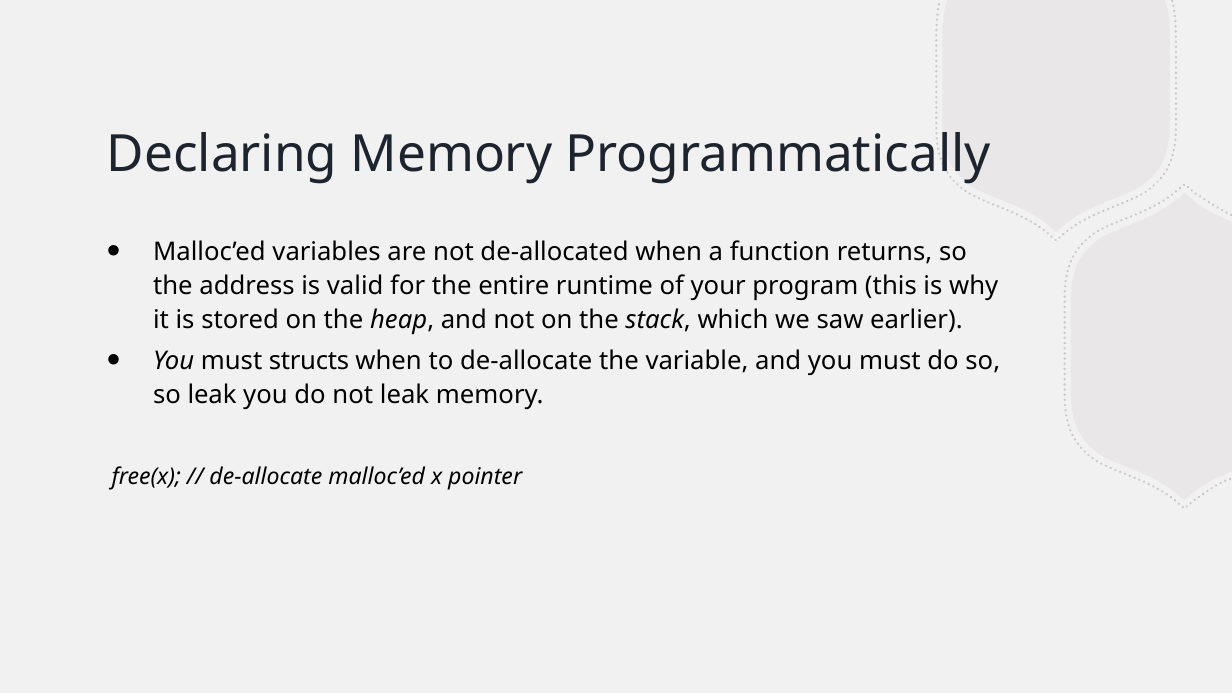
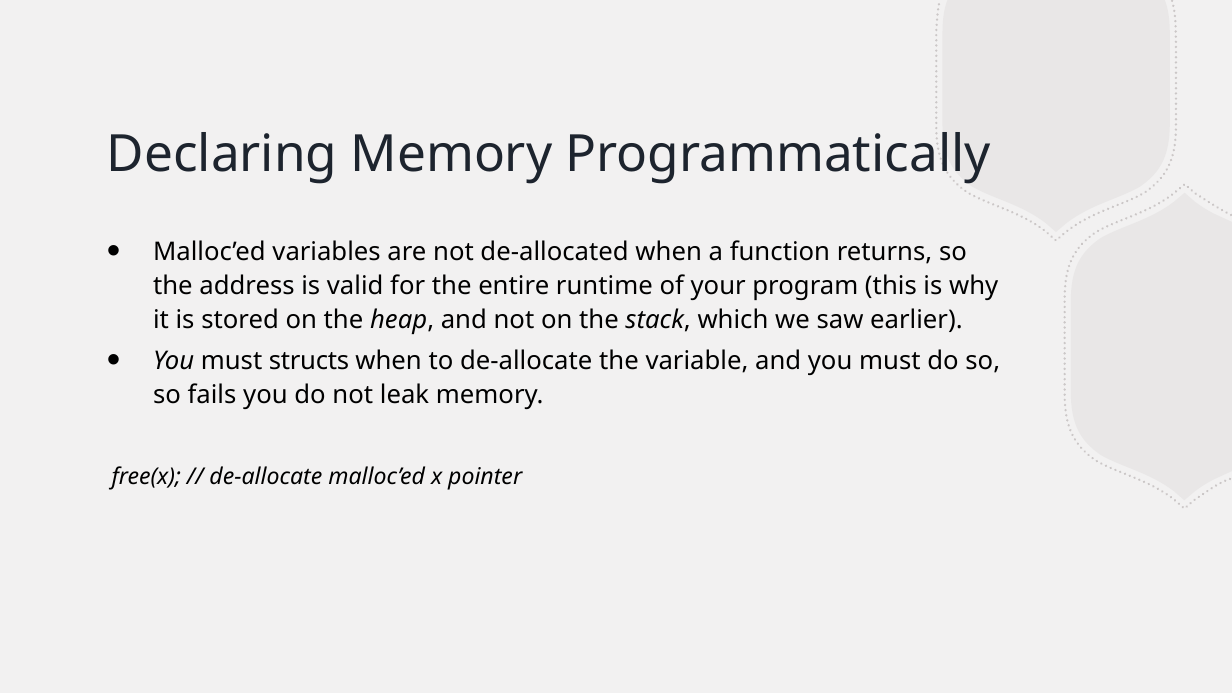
so leak: leak -> fails
